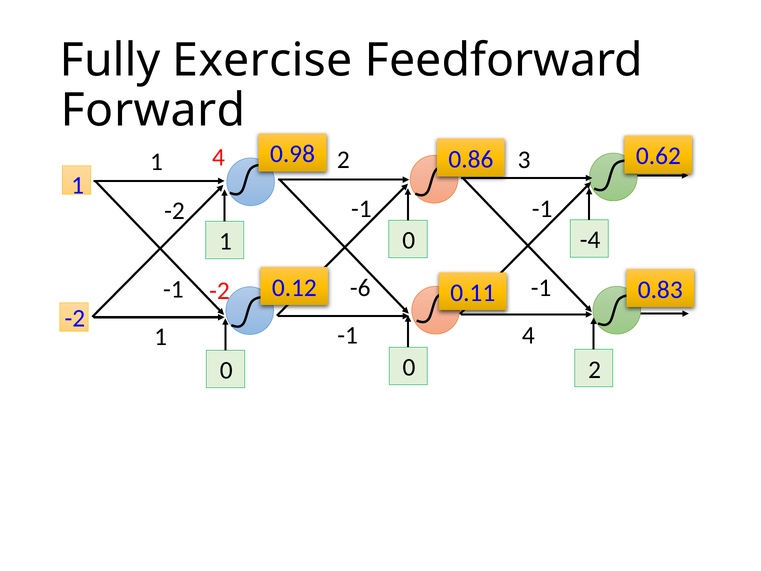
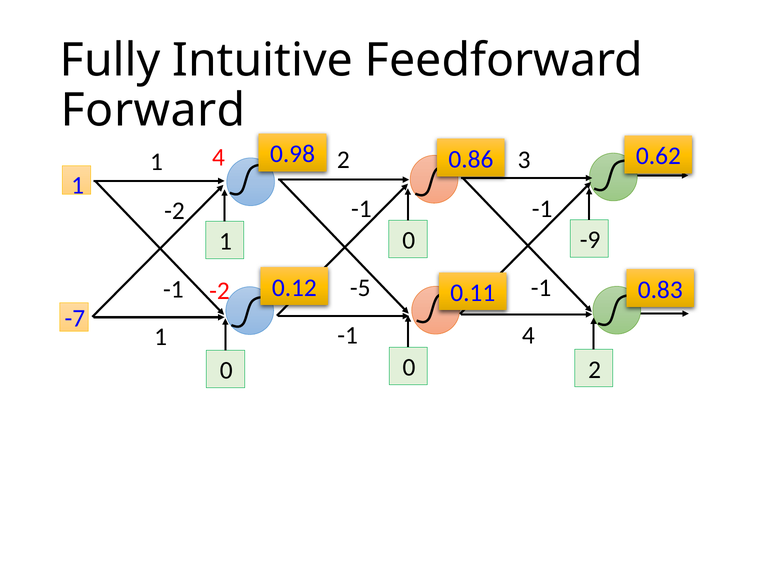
Exercise: Exercise -> Intuitive
-4: -4 -> -9
-6: -6 -> -5
-2 at (75, 318): -2 -> -7
